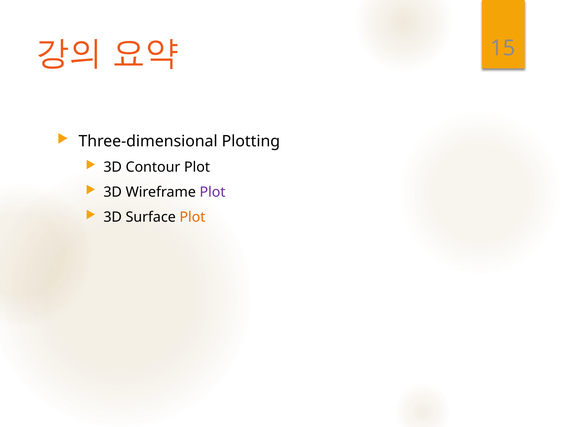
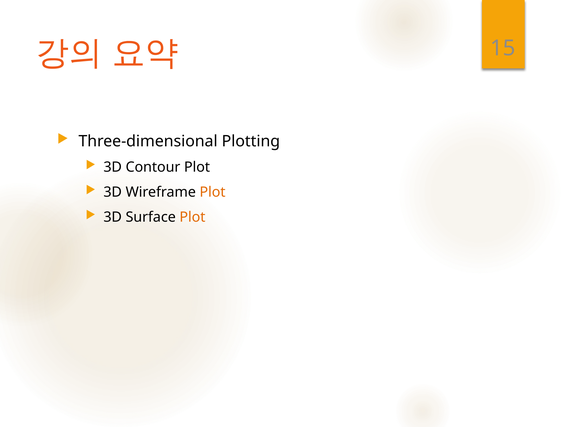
Plot at (213, 192) colour: purple -> orange
